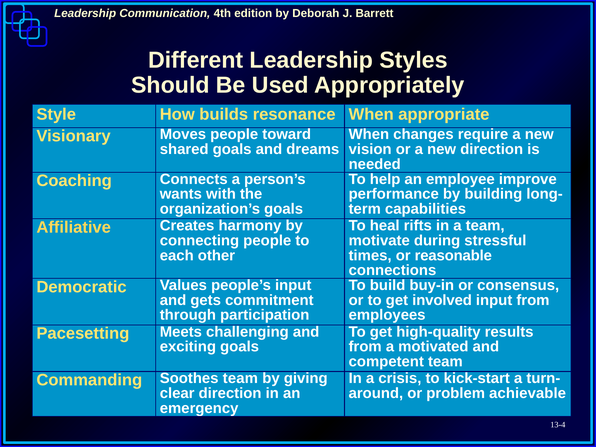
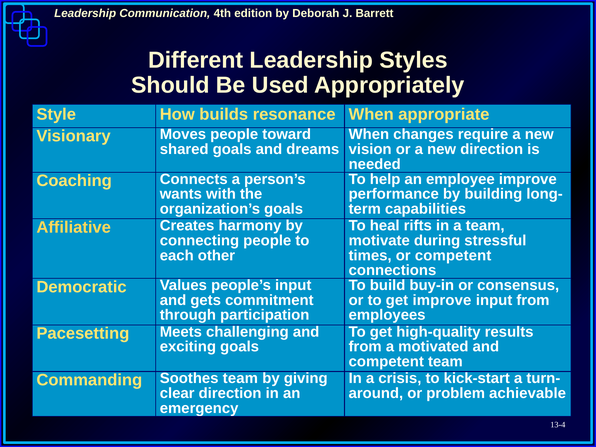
or reasonable: reasonable -> competent
get involved: involved -> improve
